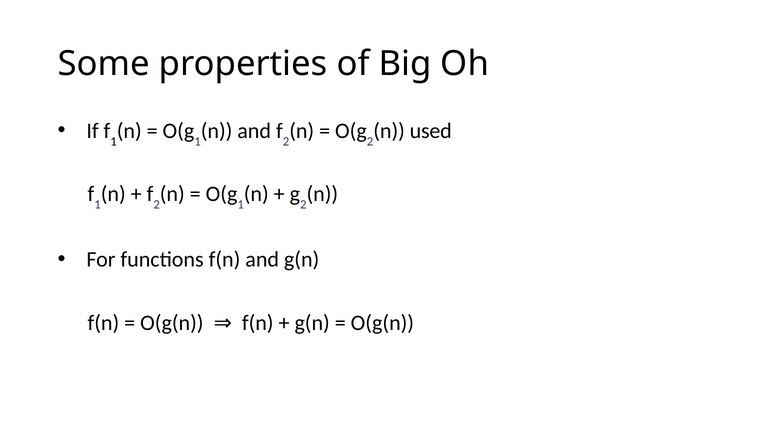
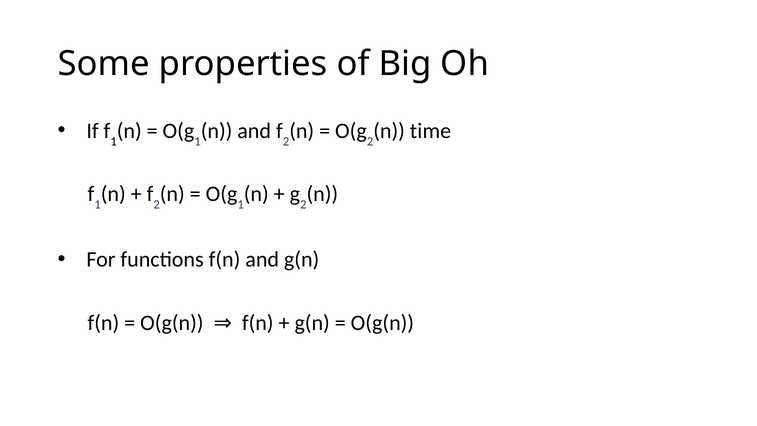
used: used -> time
